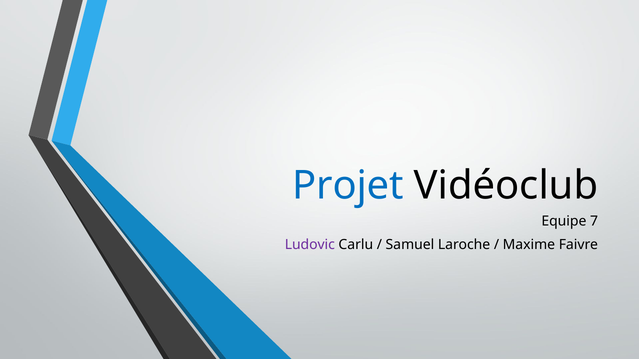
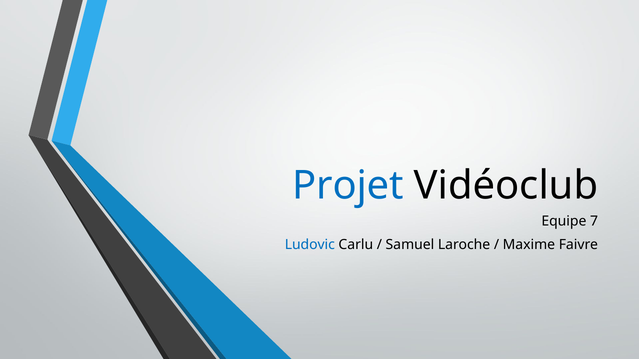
Ludovic colour: purple -> blue
